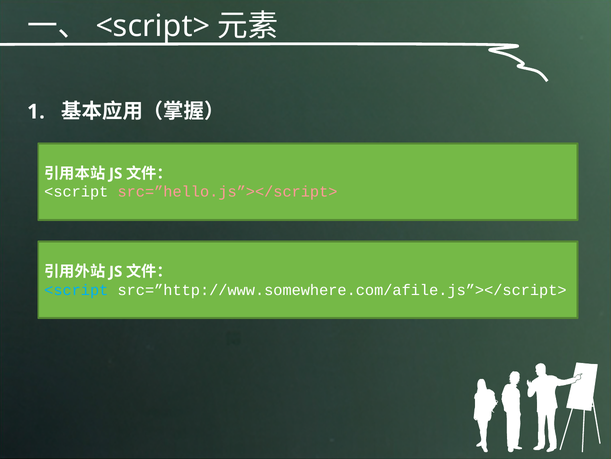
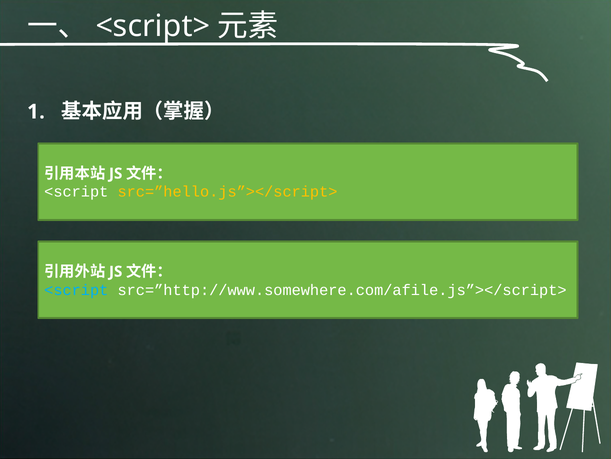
src=”hello.js”></script> colour: pink -> yellow
